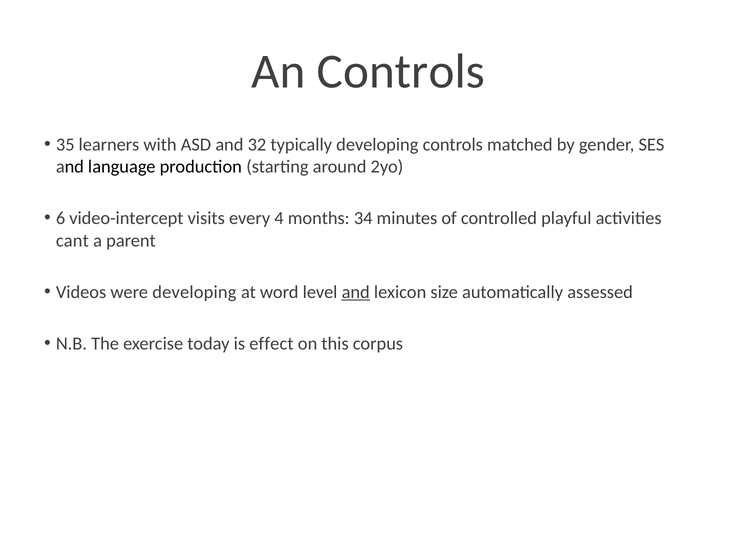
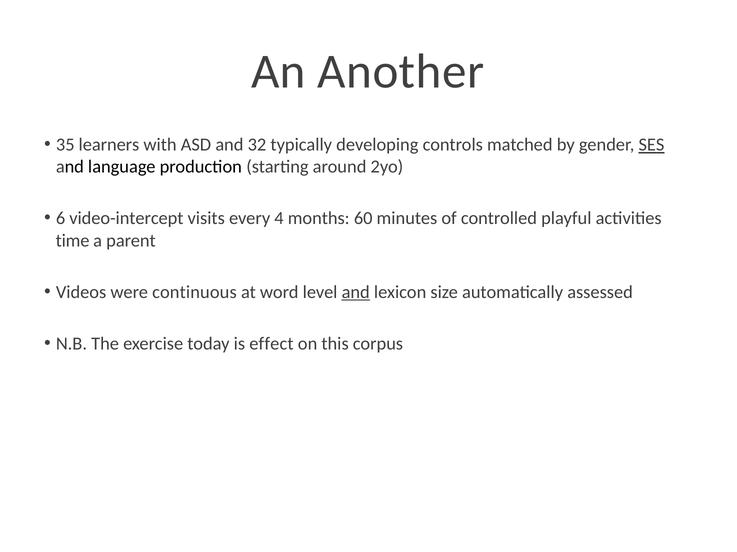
An Controls: Controls -> Another
SES underline: none -> present
34: 34 -> 60
cant: cant -> time
were developing: developing -> continuous
